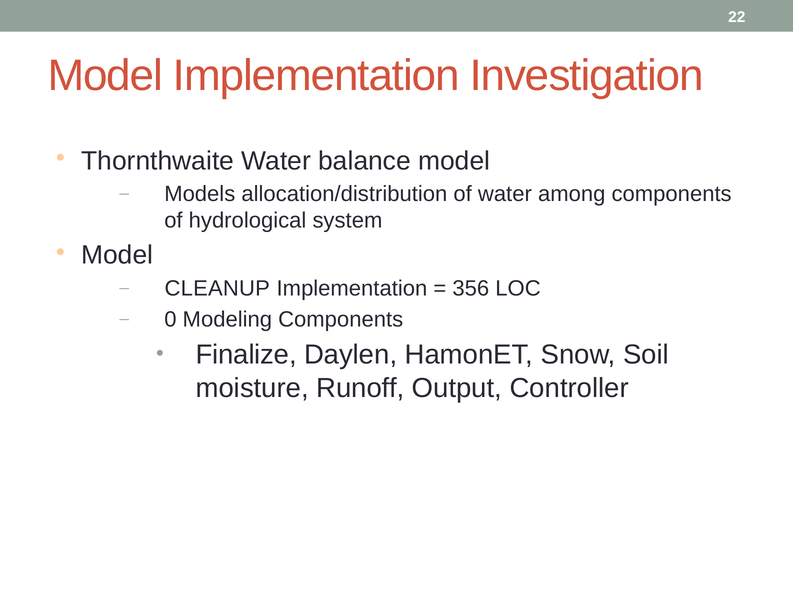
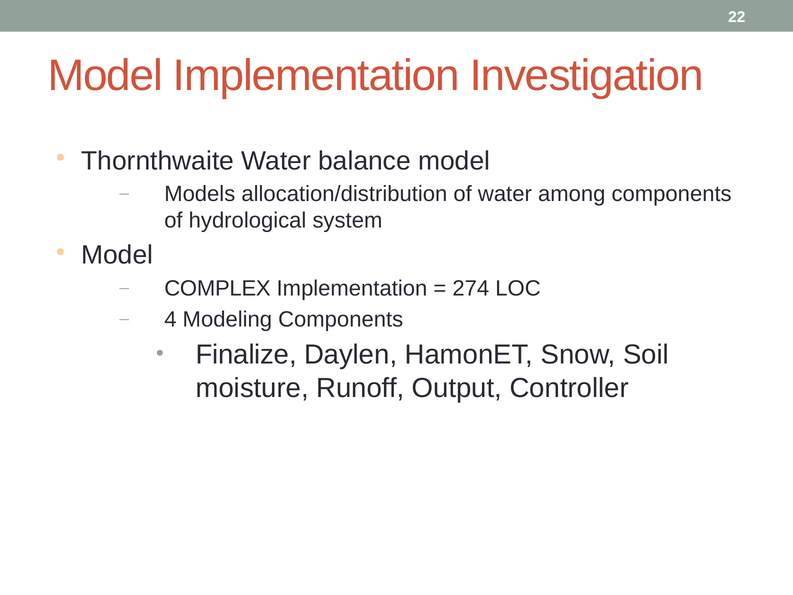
CLEANUP: CLEANUP -> COMPLEX
356: 356 -> 274
0: 0 -> 4
